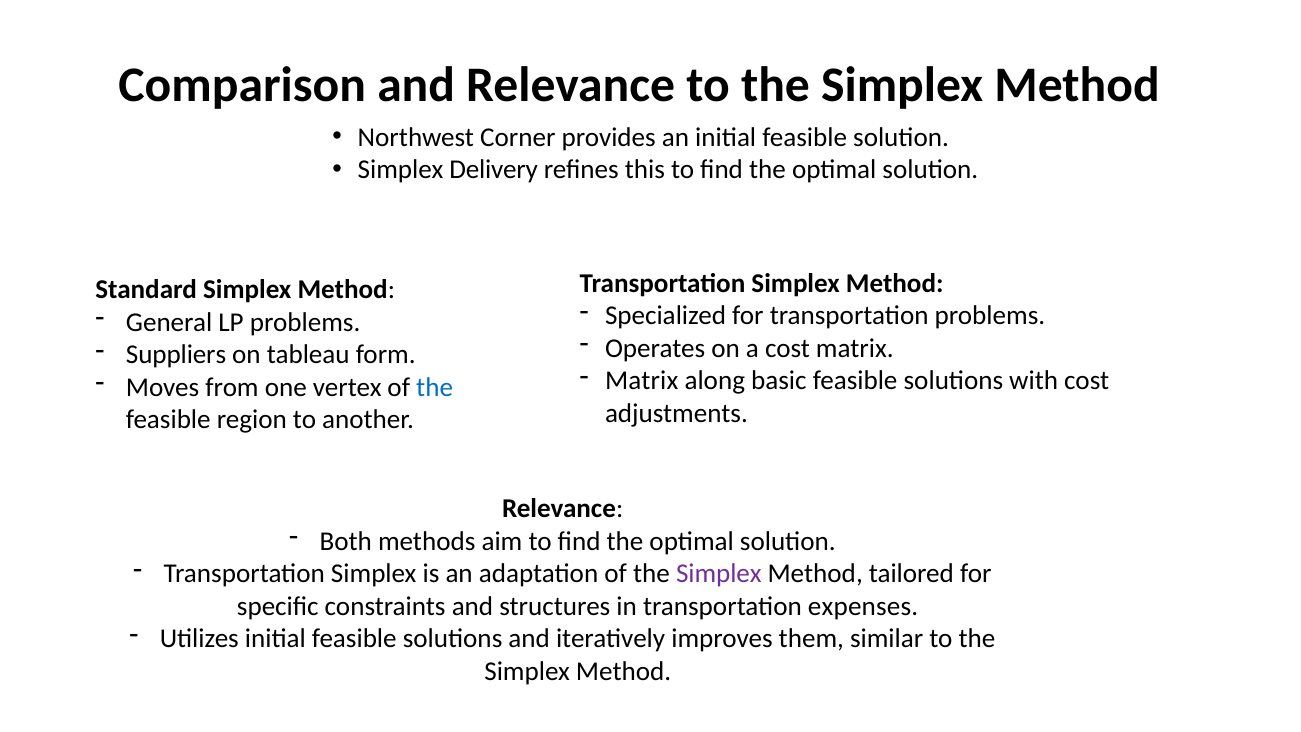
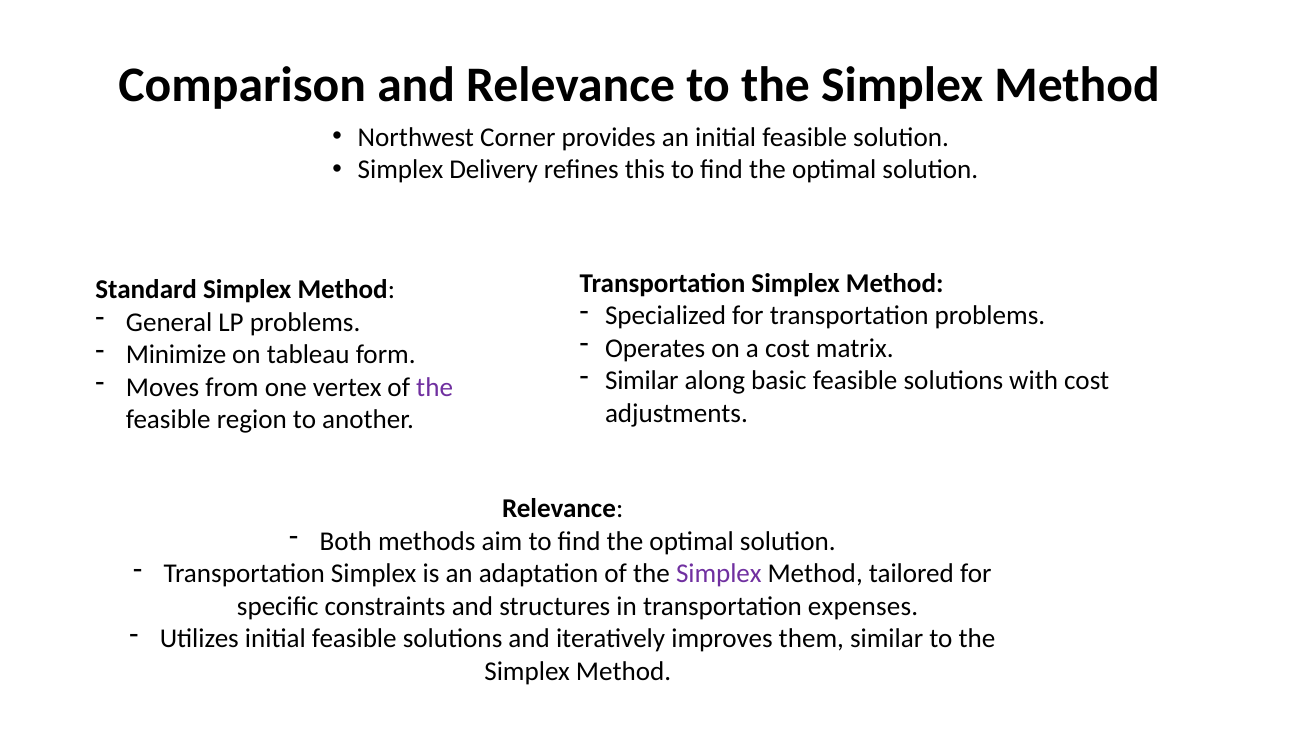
Suppliers: Suppliers -> Minimize
Matrix at (642, 381): Matrix -> Similar
the at (435, 387) colour: blue -> purple
